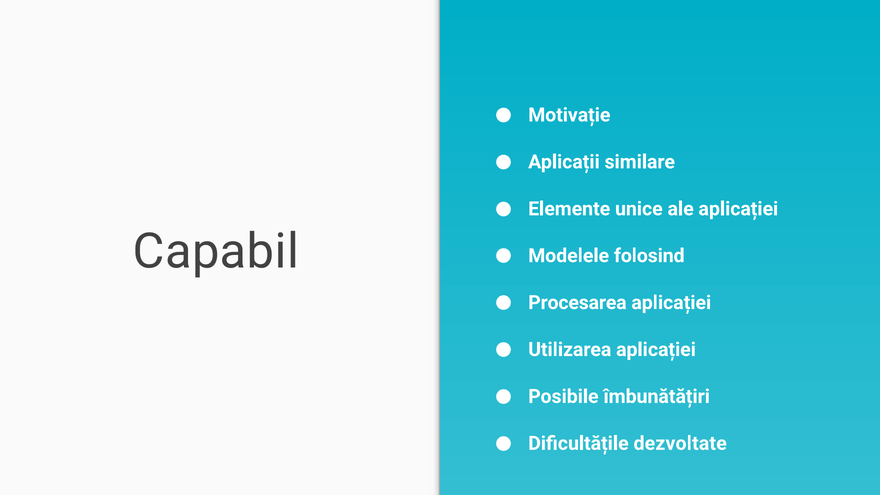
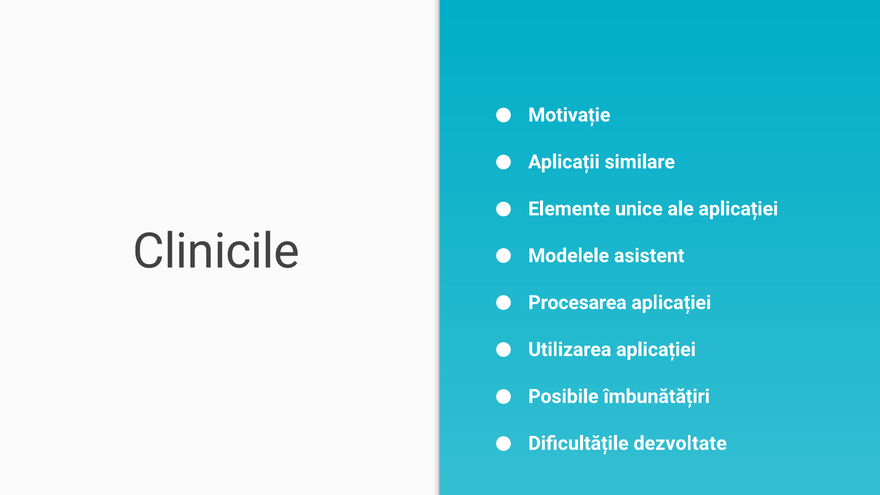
Capabil: Capabil -> Clinicile
folosind: folosind -> asistent
